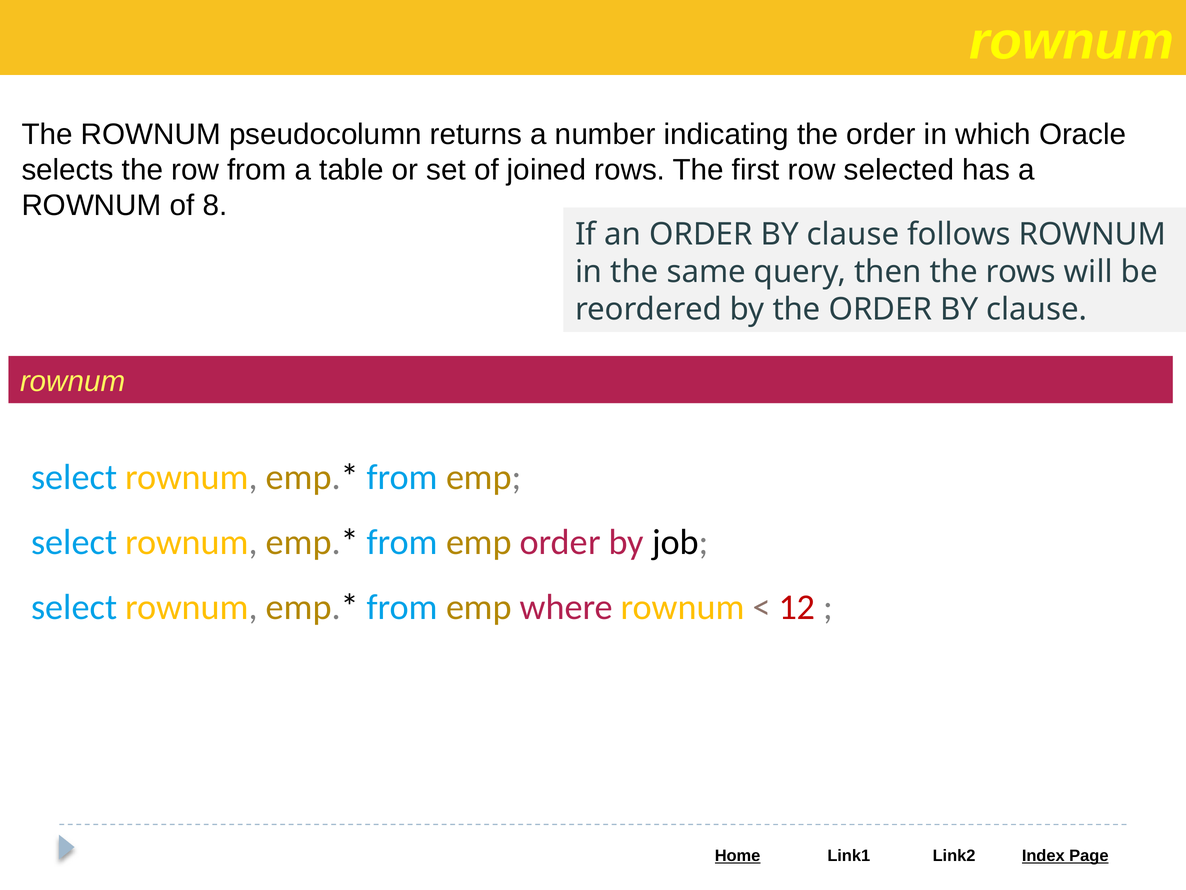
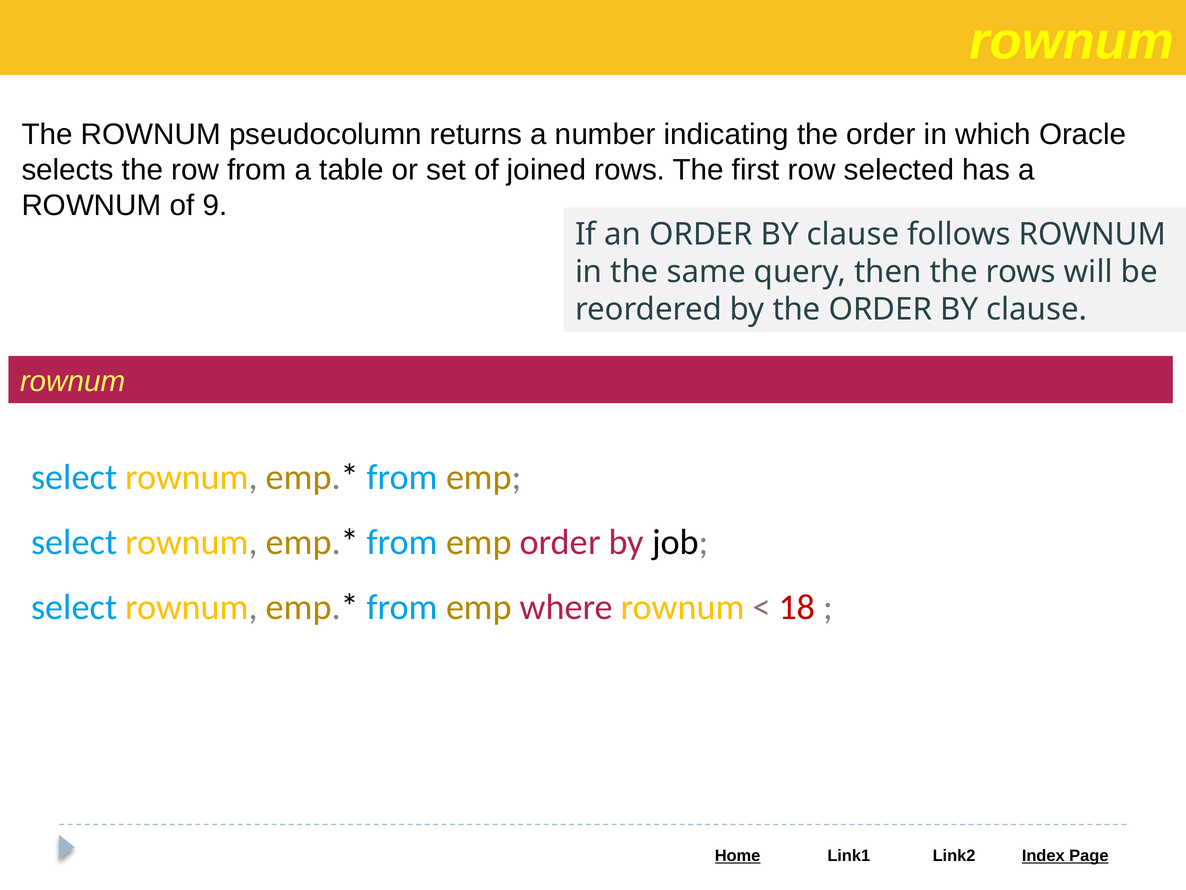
8: 8 -> 9
12: 12 -> 18
